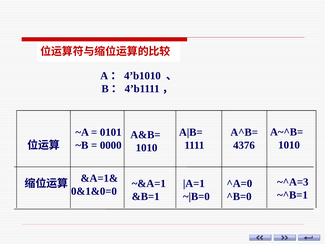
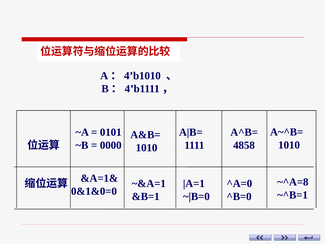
4376: 4376 -> 4858
~^A=3: ~^A=3 -> ~^A=8
